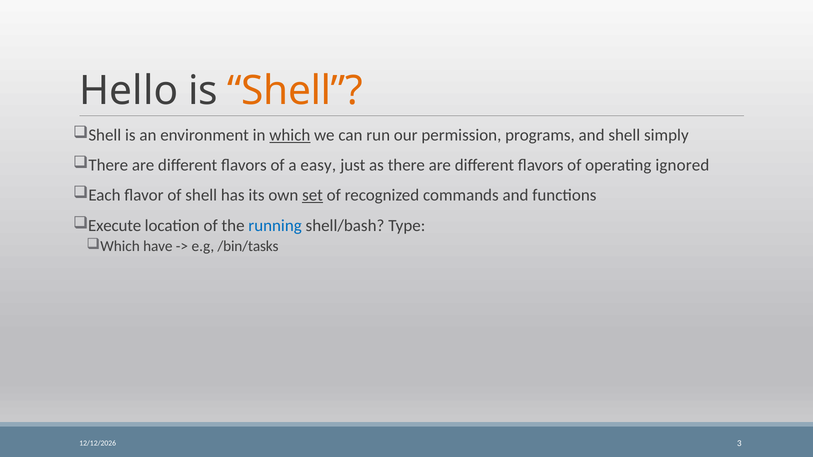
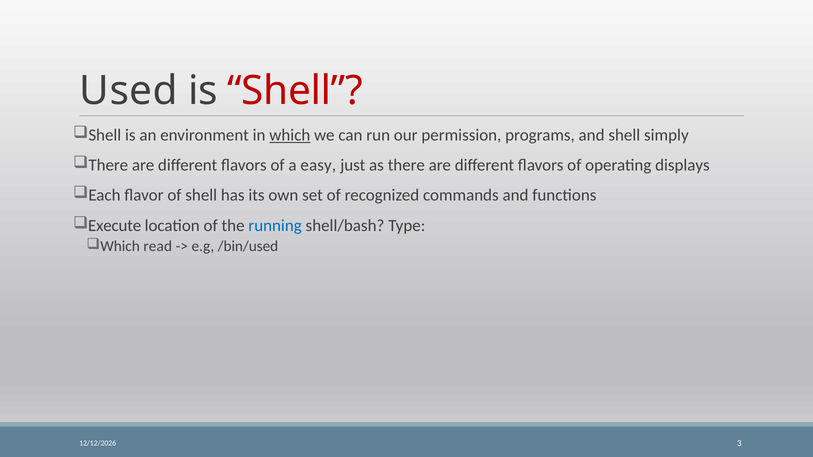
Hello: Hello -> Used
Shell at (295, 91) colour: orange -> red
ignored: ignored -> displays
set underline: present -> none
have: have -> read
/bin/tasks: /bin/tasks -> /bin/used
